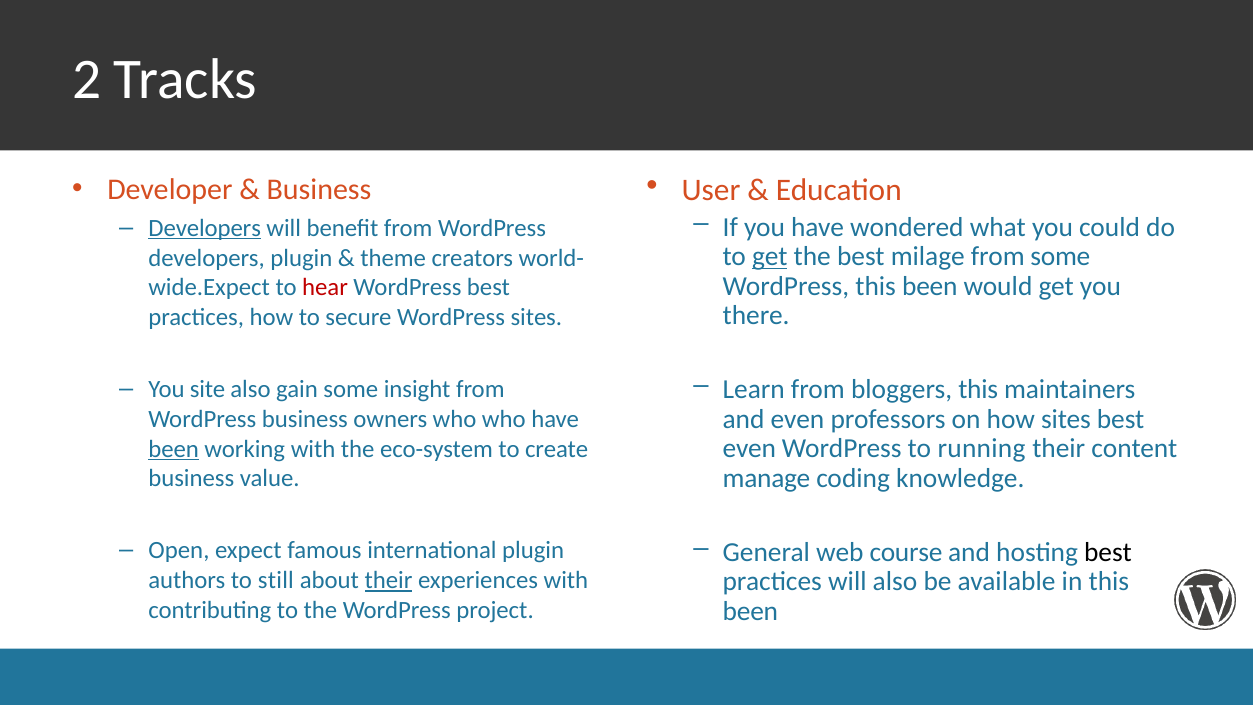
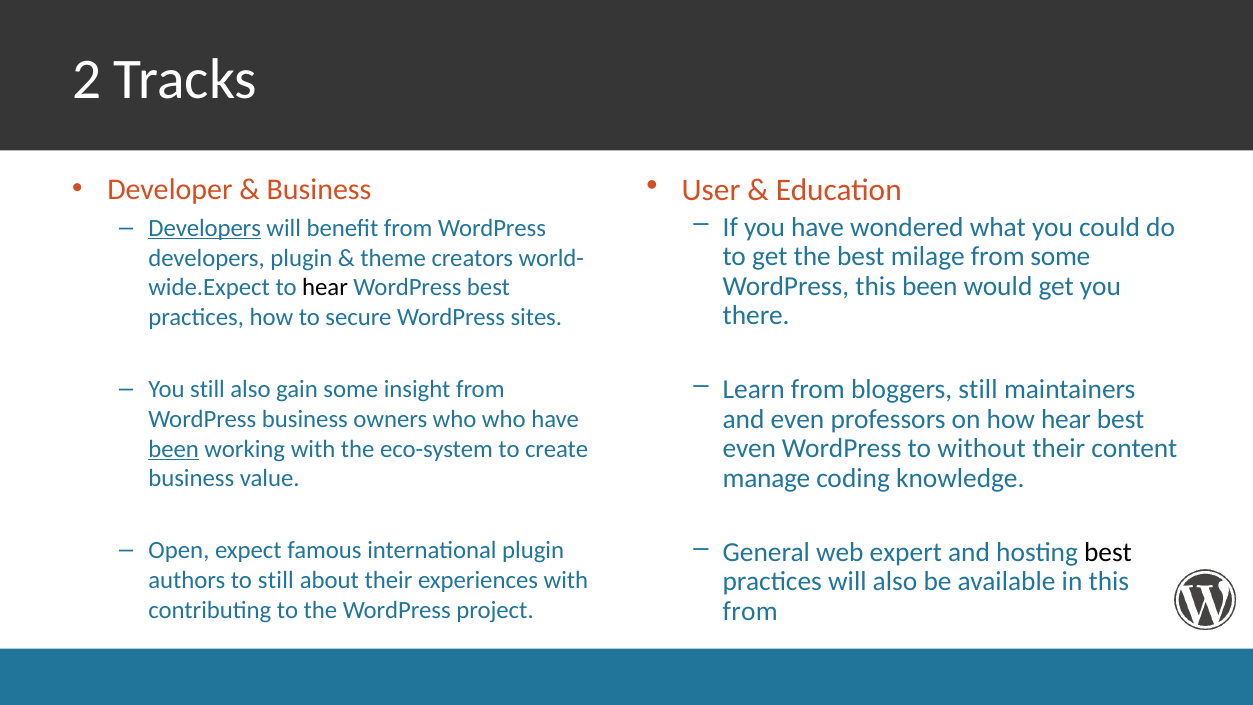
get at (770, 257) underline: present -> none
hear at (325, 288) colour: red -> black
bloggers this: this -> still
You site: site -> still
how sites: sites -> hear
running: running -> without
course: course -> expert
their at (389, 580) underline: present -> none
been at (750, 611): been -> from
